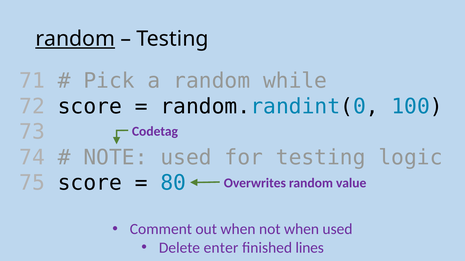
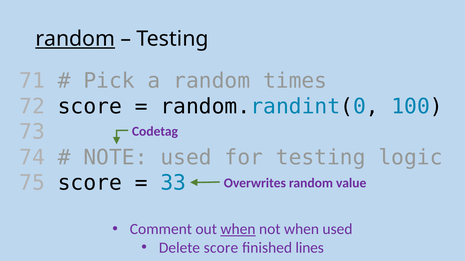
while: while -> times
80: 80 -> 33
when at (238, 230) underline: none -> present
Delete enter: enter -> score
